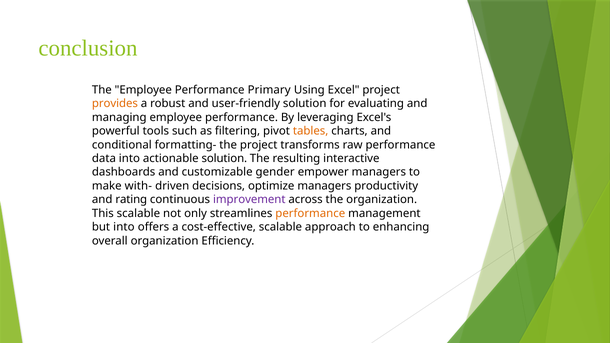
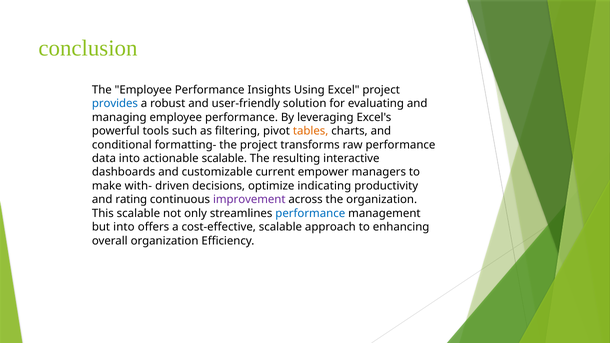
Primary: Primary -> Insights
provides colour: orange -> blue
actionable solution: solution -> scalable
gender: gender -> current
optimize managers: managers -> indicating
performance at (310, 213) colour: orange -> blue
